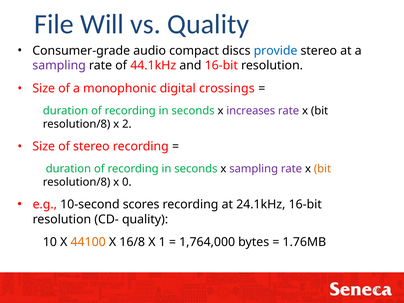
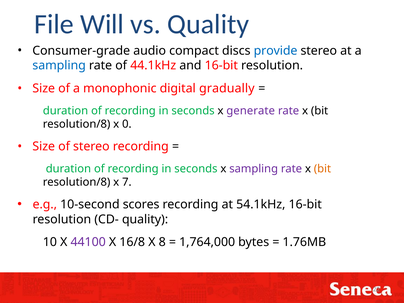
sampling at (59, 66) colour: purple -> blue
crossings: crossings -> gradually
increases: increases -> generate
2: 2 -> 0
0: 0 -> 7
24.1kHz: 24.1kHz -> 54.1kHz
44100 colour: orange -> purple
1: 1 -> 8
